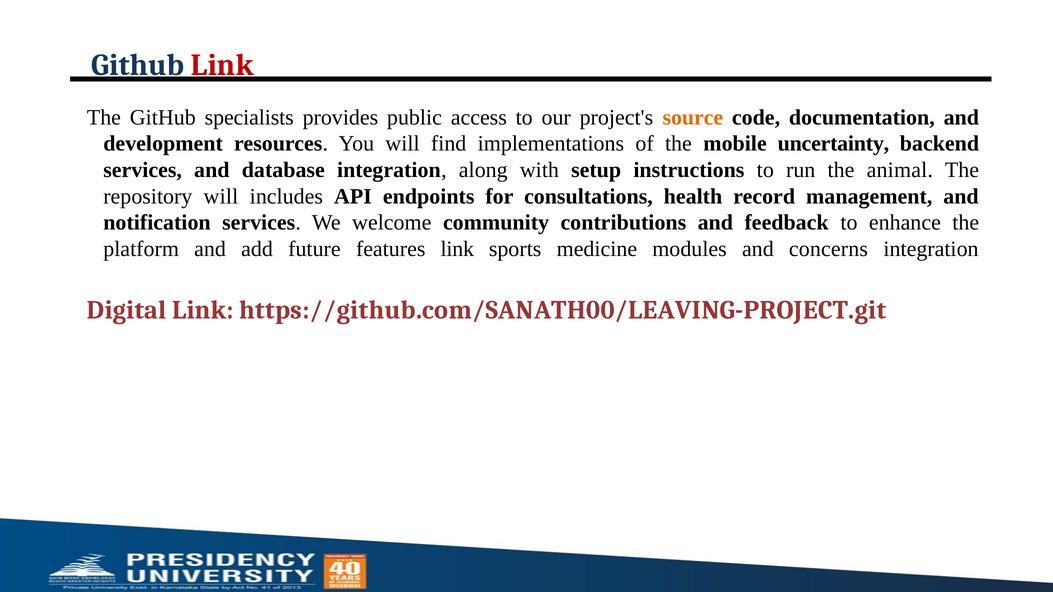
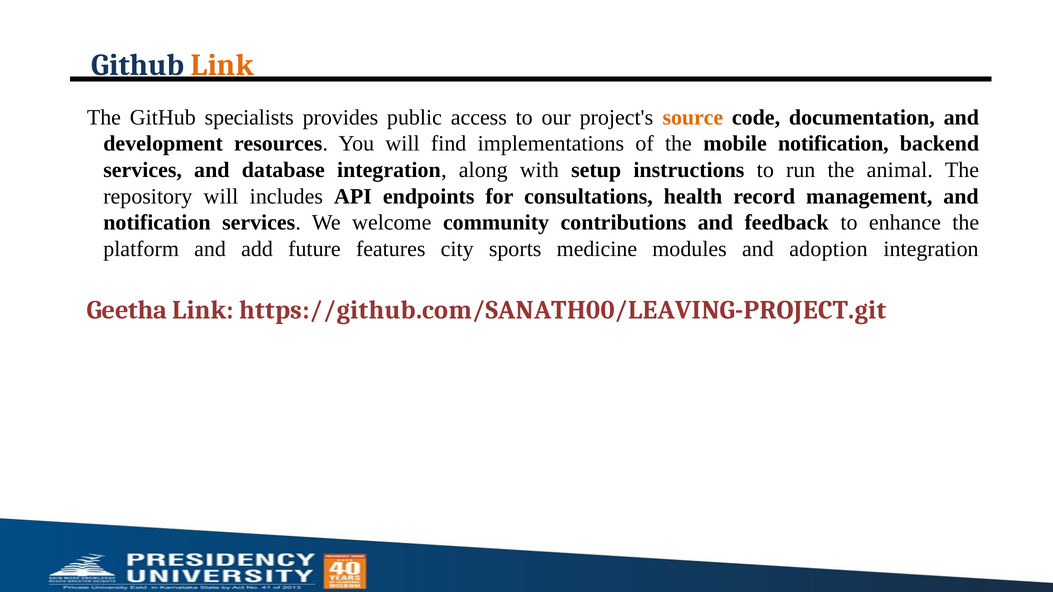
Link at (222, 65) colour: red -> orange
mobile uncertainty: uncertainty -> notification
features link: link -> city
concerns: concerns -> adoption
Digital: Digital -> Geetha
